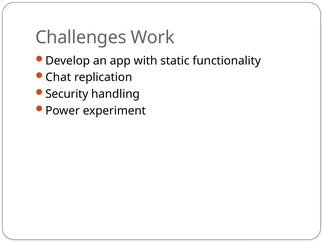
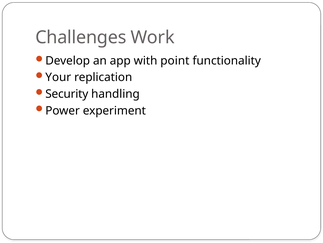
static: static -> point
Chat: Chat -> Your
